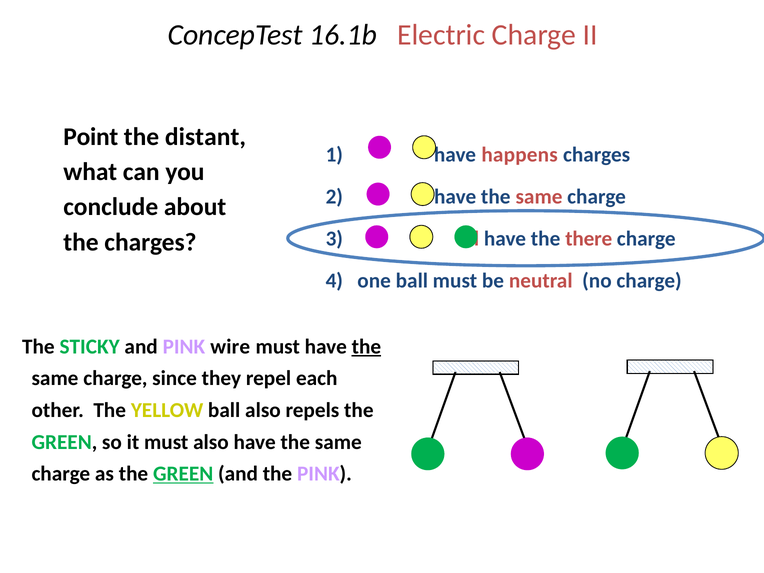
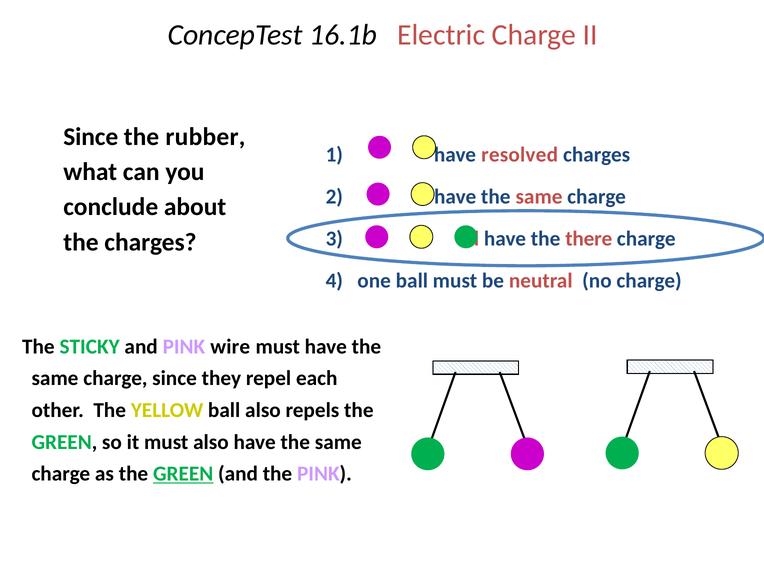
Point at (91, 137): Point -> Since
distant: distant -> rubber
happens: happens -> resolved
the at (366, 347) underline: present -> none
